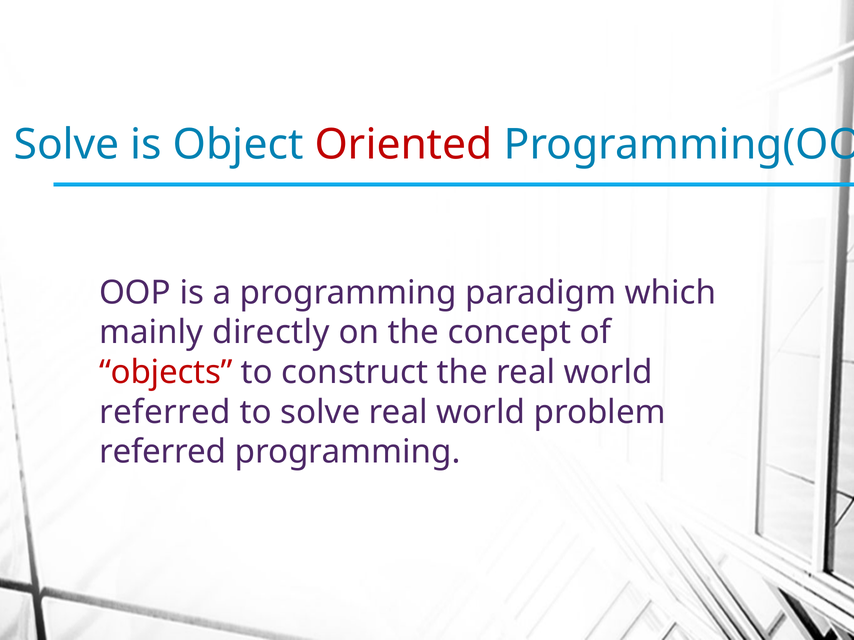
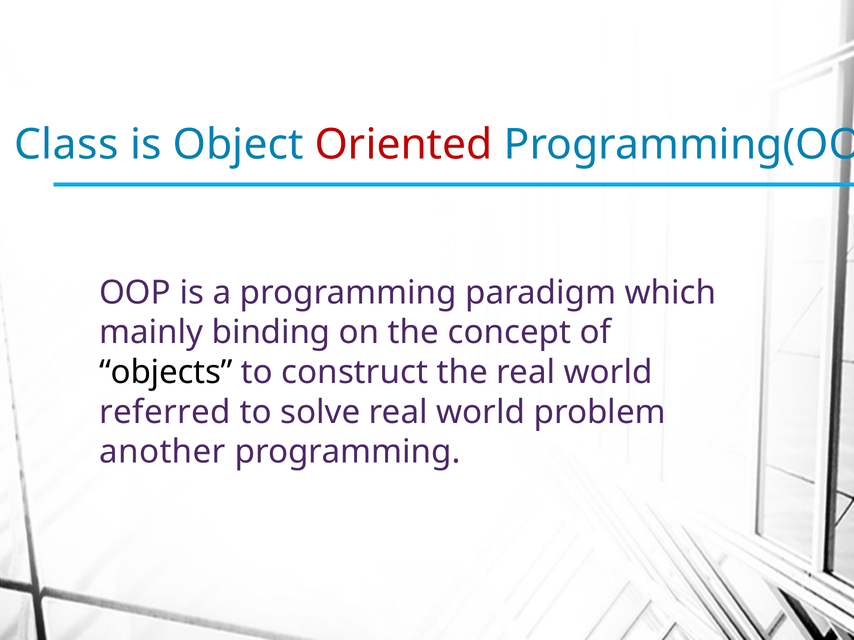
Solve at (67, 145): Solve -> Class
directly: directly -> binding
objects colour: red -> black
referred at (163, 452): referred -> another
